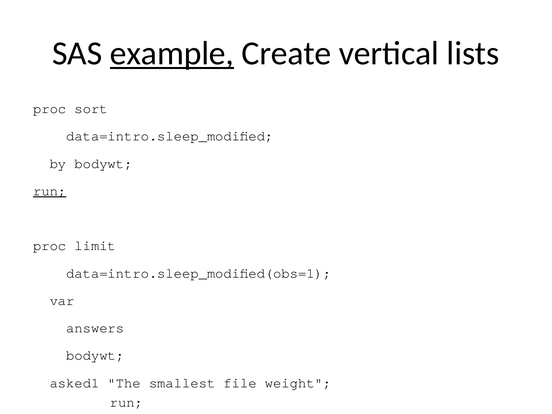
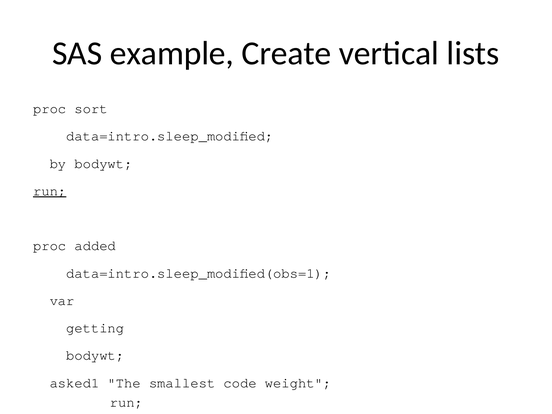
example underline: present -> none
limit: limit -> added
answers: answers -> getting
file: file -> code
